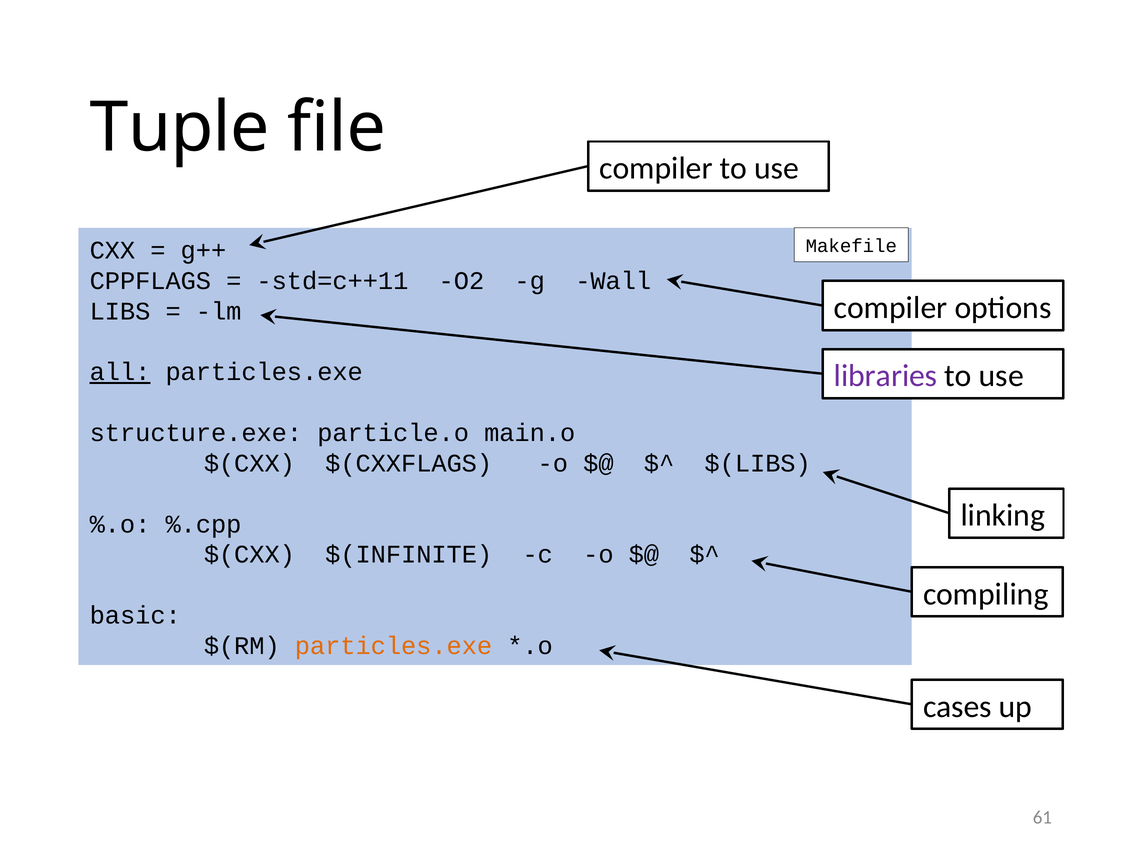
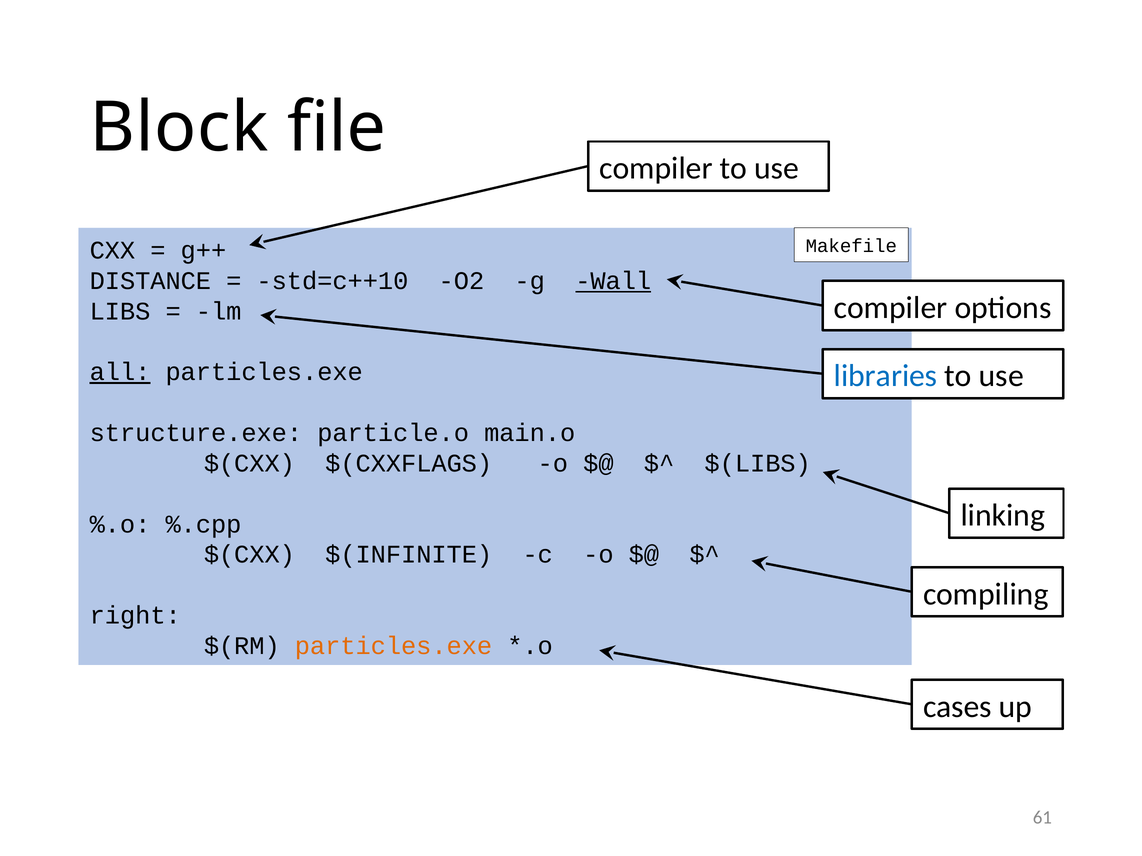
Tuple: Tuple -> Block
CPPFLAGS: CPPFLAGS -> DISTANCE
std=c++11: std=c++11 -> std=c++10
Wall underline: none -> present
libraries colour: purple -> blue
basic: basic -> right
